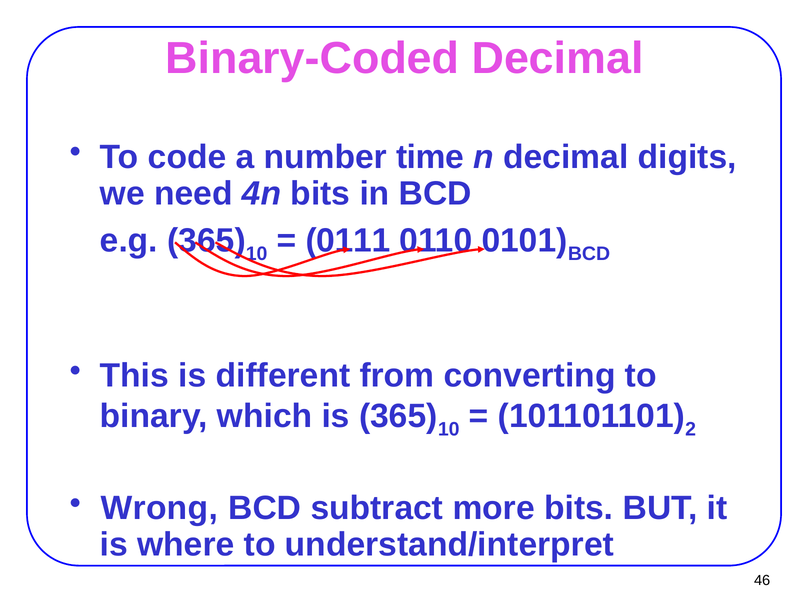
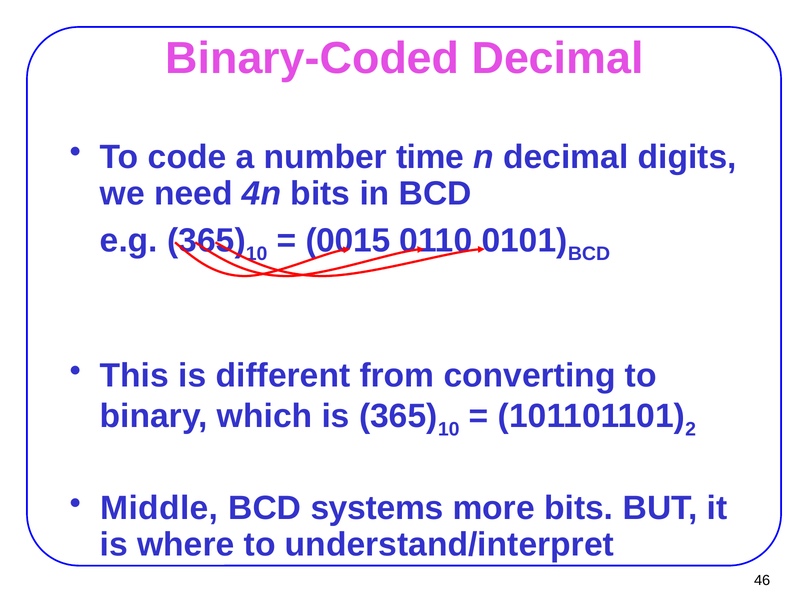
0111: 0111 -> 0015
Wrong: Wrong -> Middle
subtract: subtract -> systems
